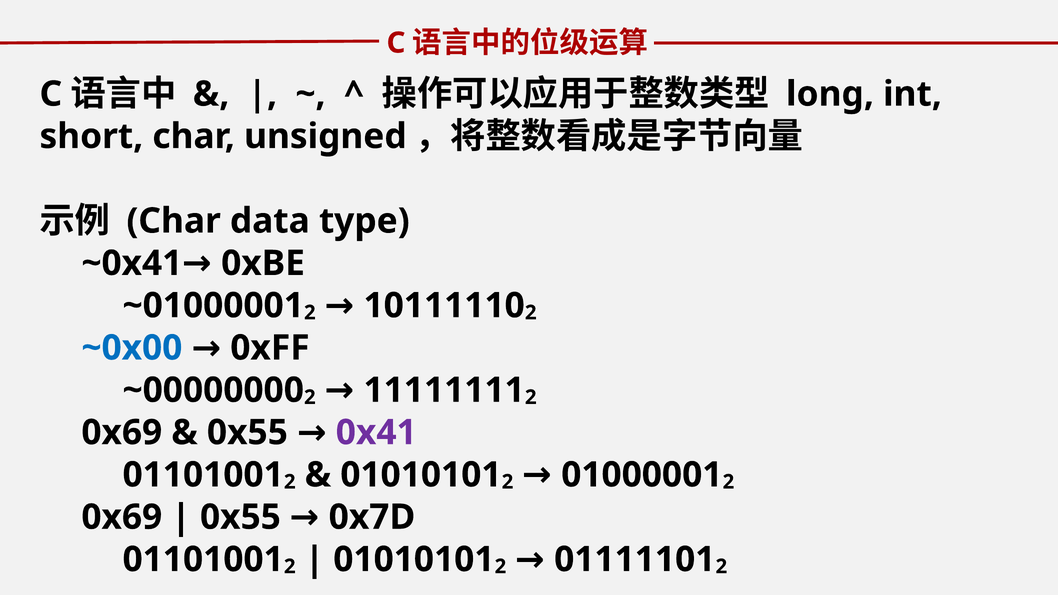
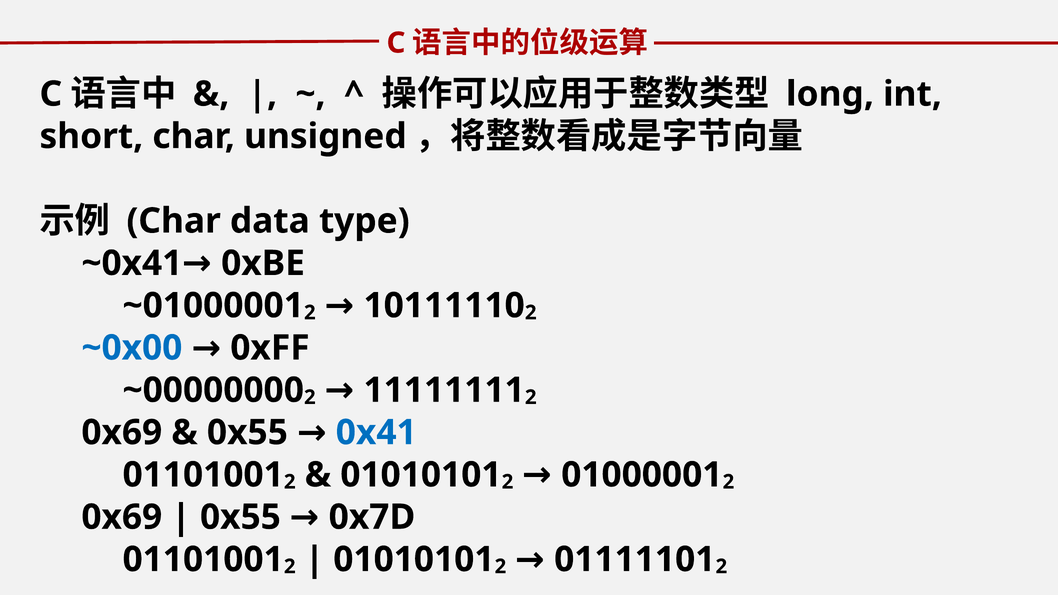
0x41 colour: purple -> blue
